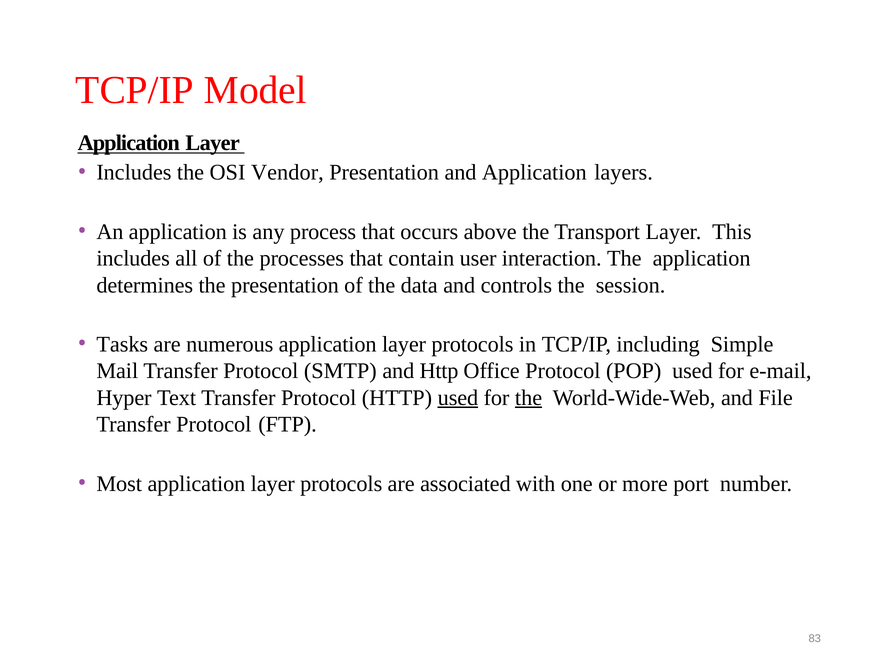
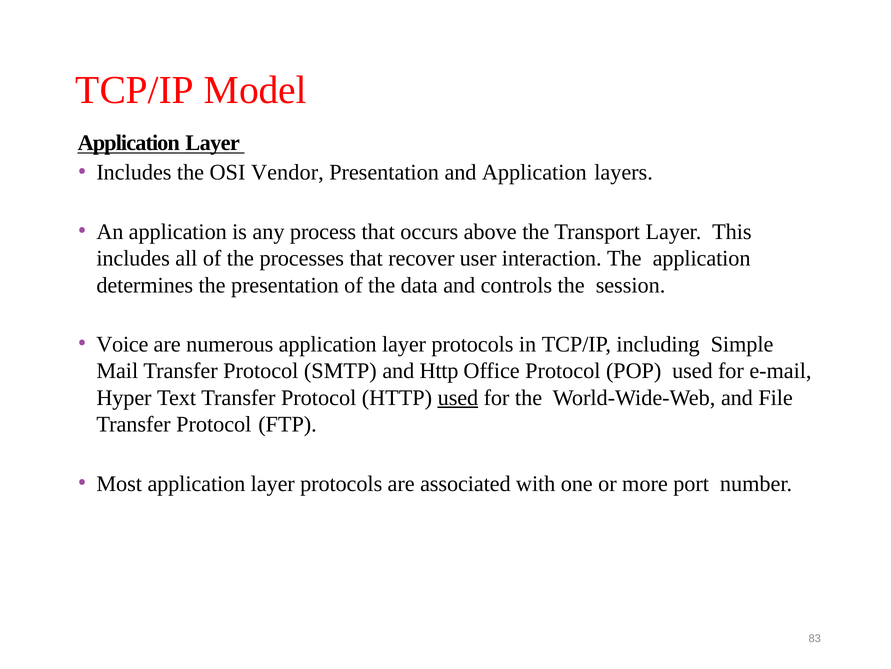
contain: contain -> recover
Tasks: Tasks -> Voice
the at (529, 397) underline: present -> none
